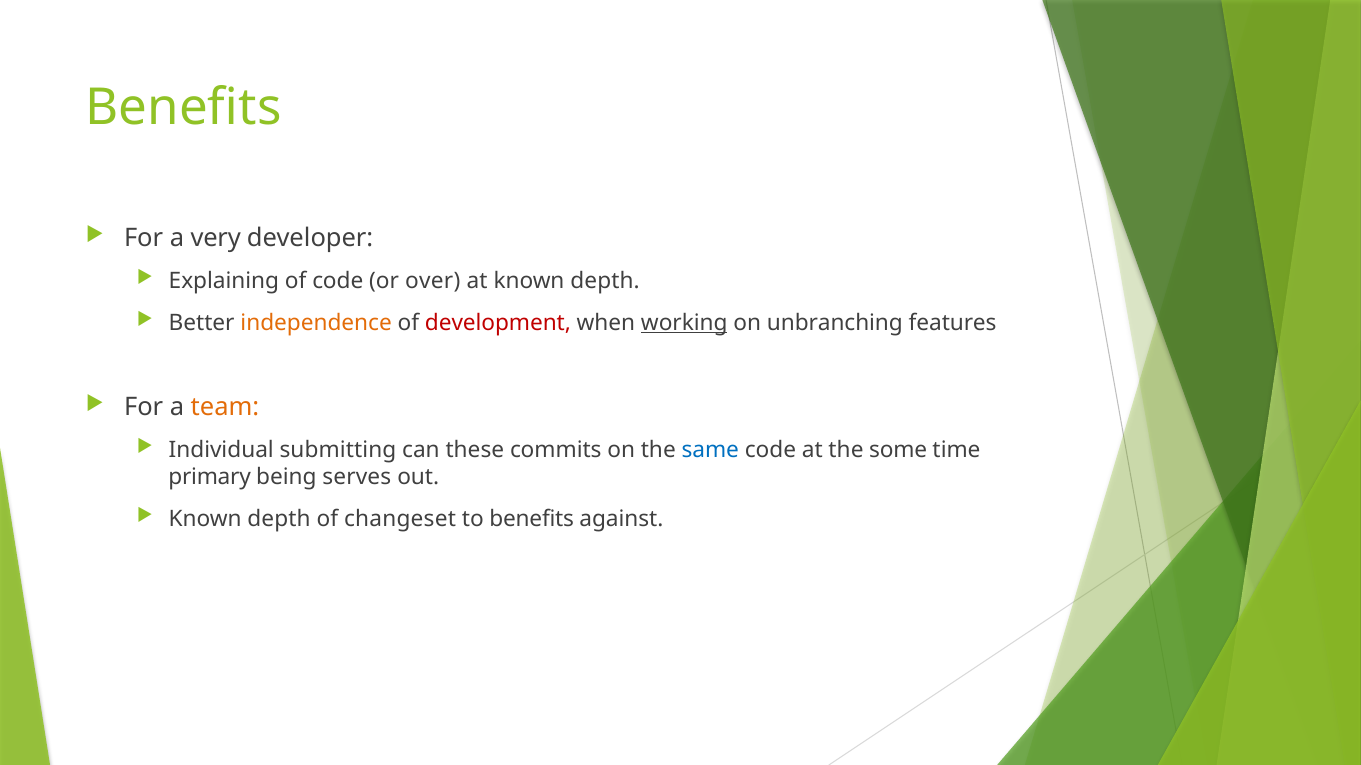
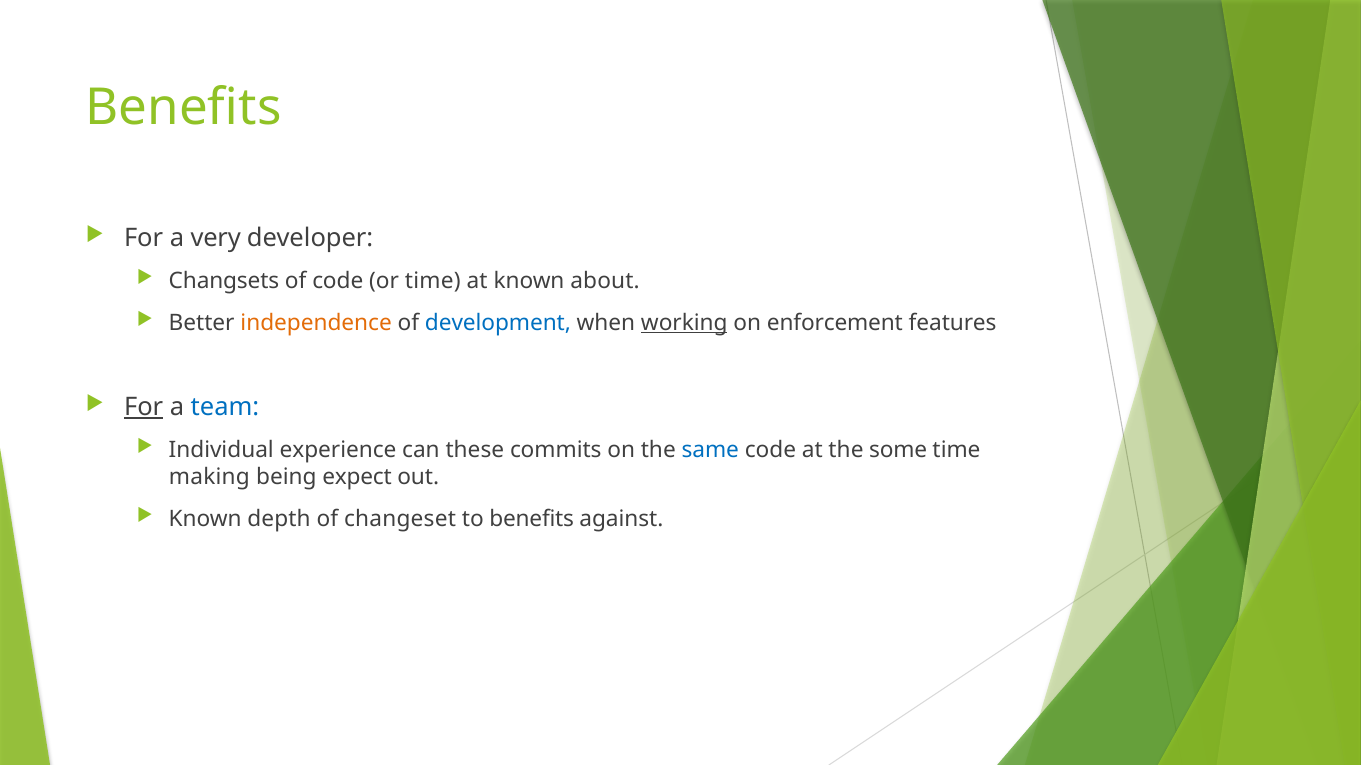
Explaining: Explaining -> Changsets
or over: over -> time
at known depth: depth -> about
development colour: red -> blue
unbranching: unbranching -> enforcement
For at (144, 407) underline: none -> present
team colour: orange -> blue
submitting: submitting -> experience
primary: primary -> making
serves: serves -> expect
